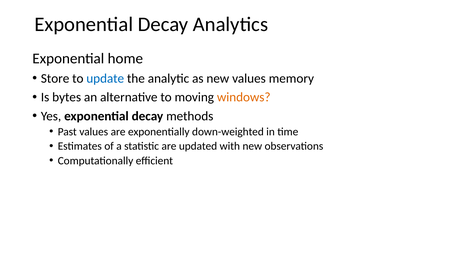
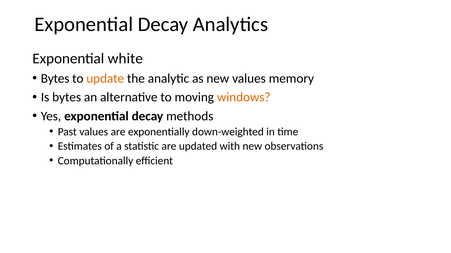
home: home -> white
Store at (55, 79): Store -> Bytes
update colour: blue -> orange
